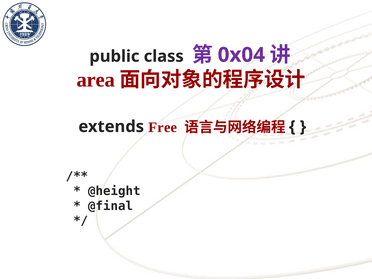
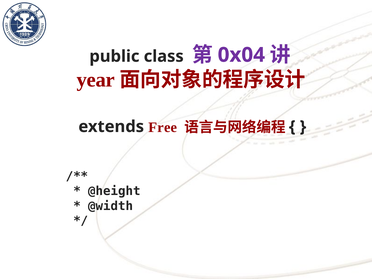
area: area -> year
@final: @final -> @width
